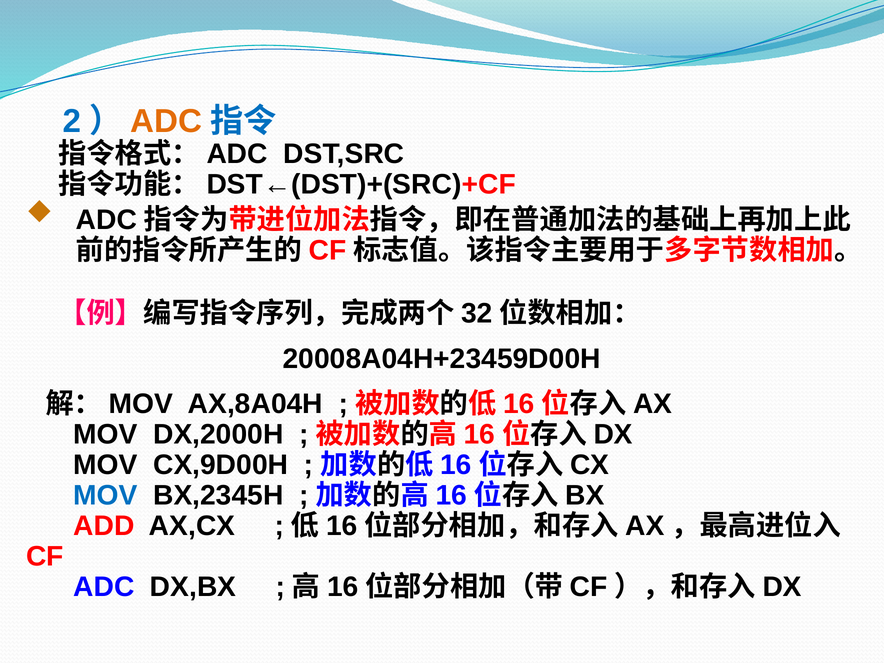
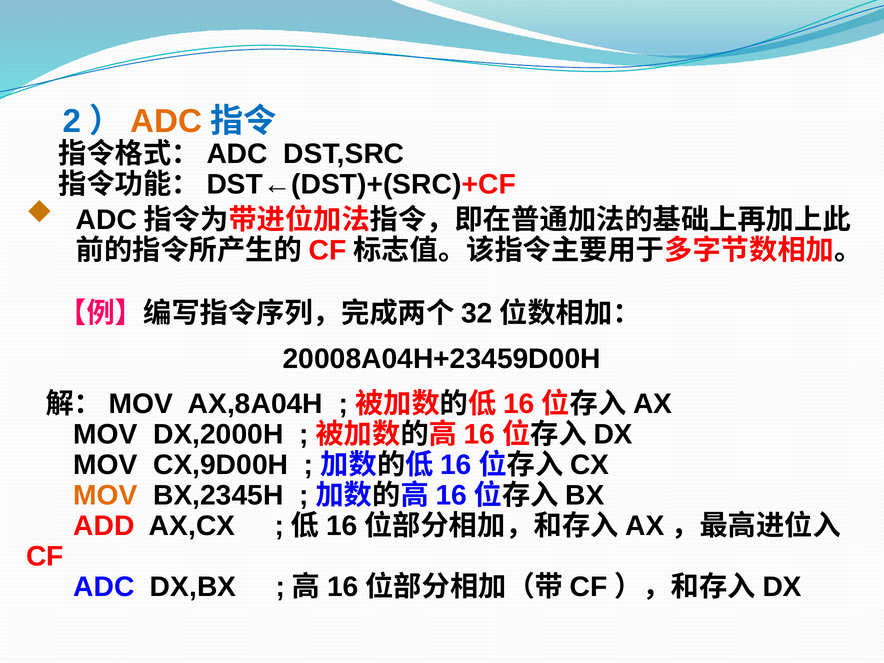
MOV at (105, 495) colour: blue -> orange
